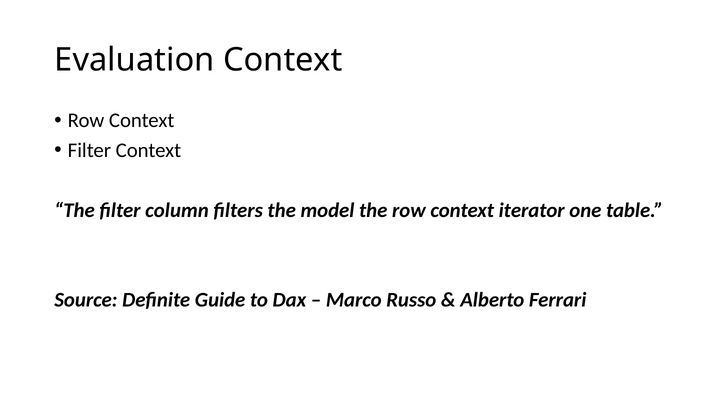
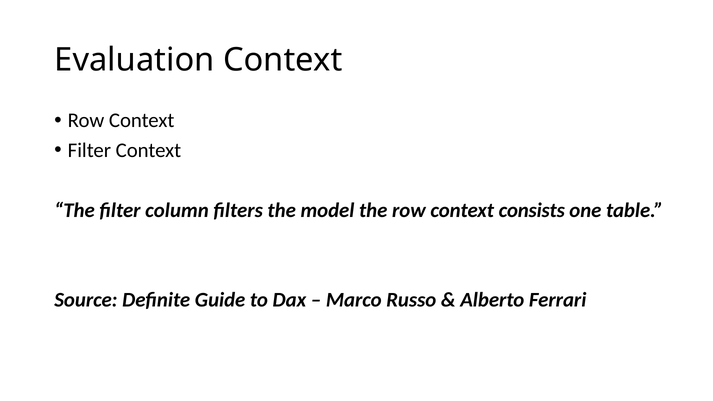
iterator: iterator -> consists
